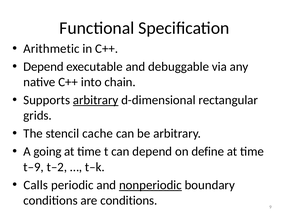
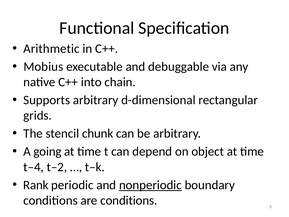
Depend at (43, 67): Depend -> Mobius
arbitrary at (96, 100) underline: present -> none
cache: cache -> chunk
define: define -> object
t–9: t–9 -> t–4
Calls: Calls -> Rank
